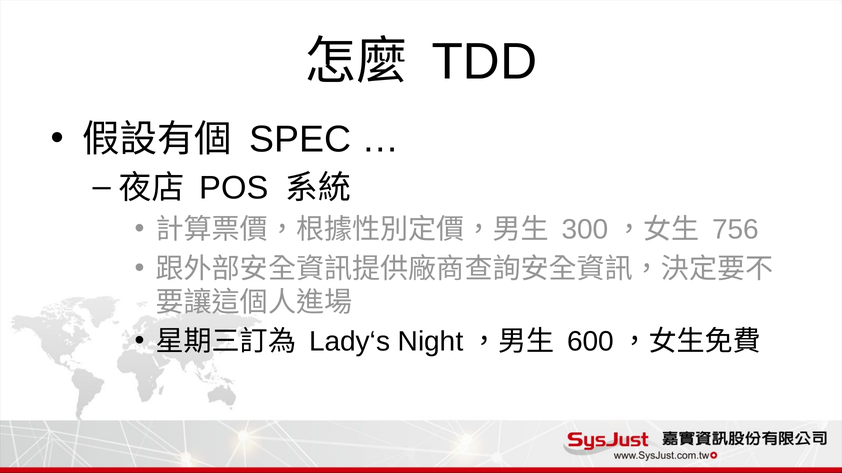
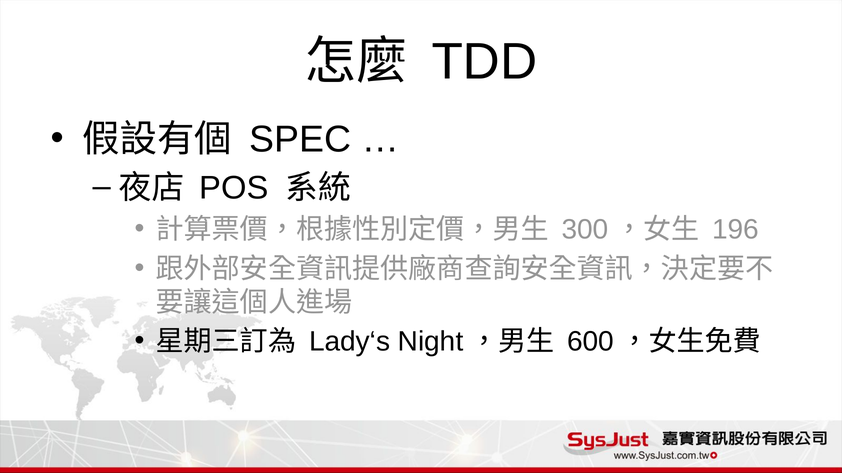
756: 756 -> 196
